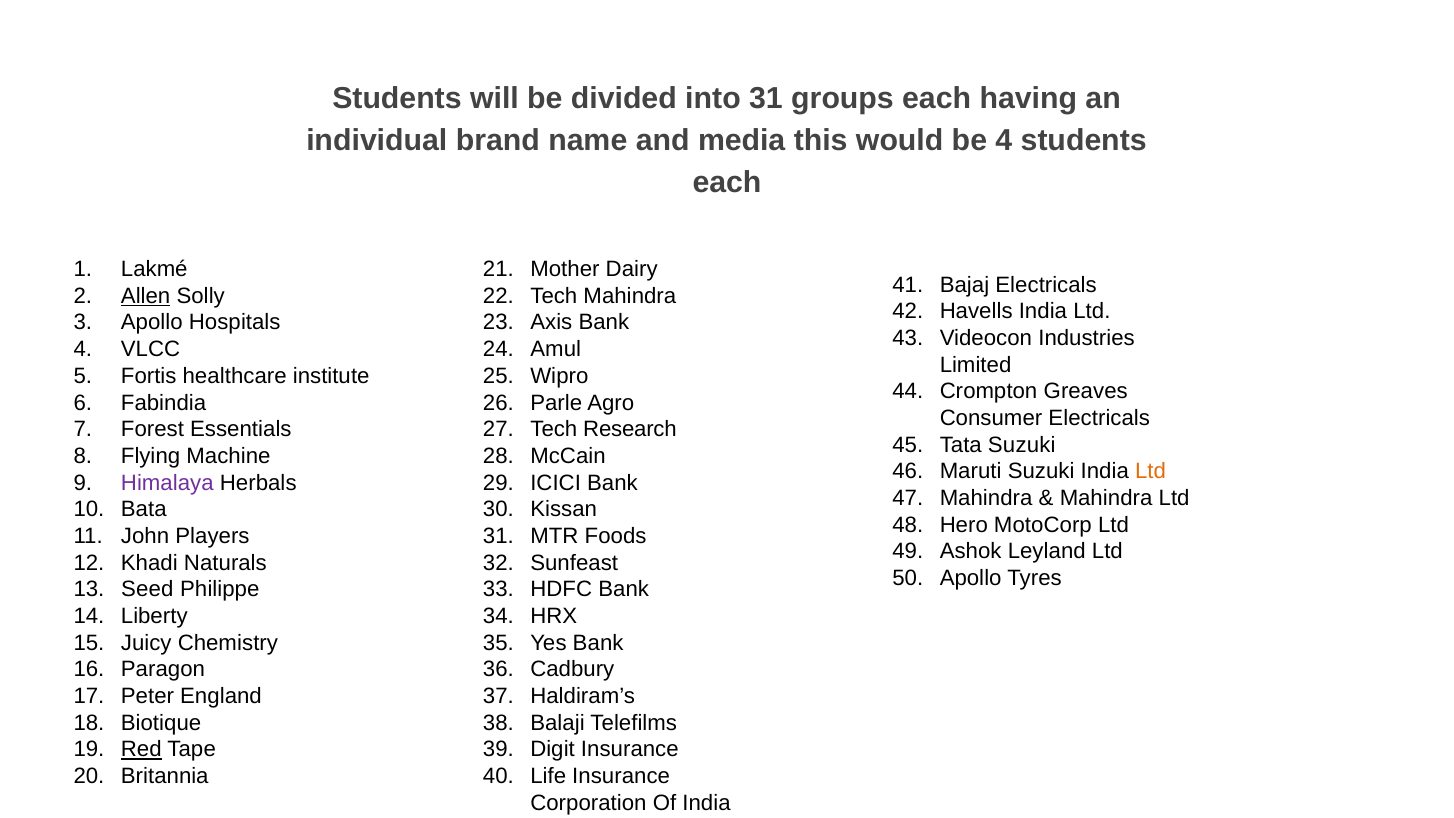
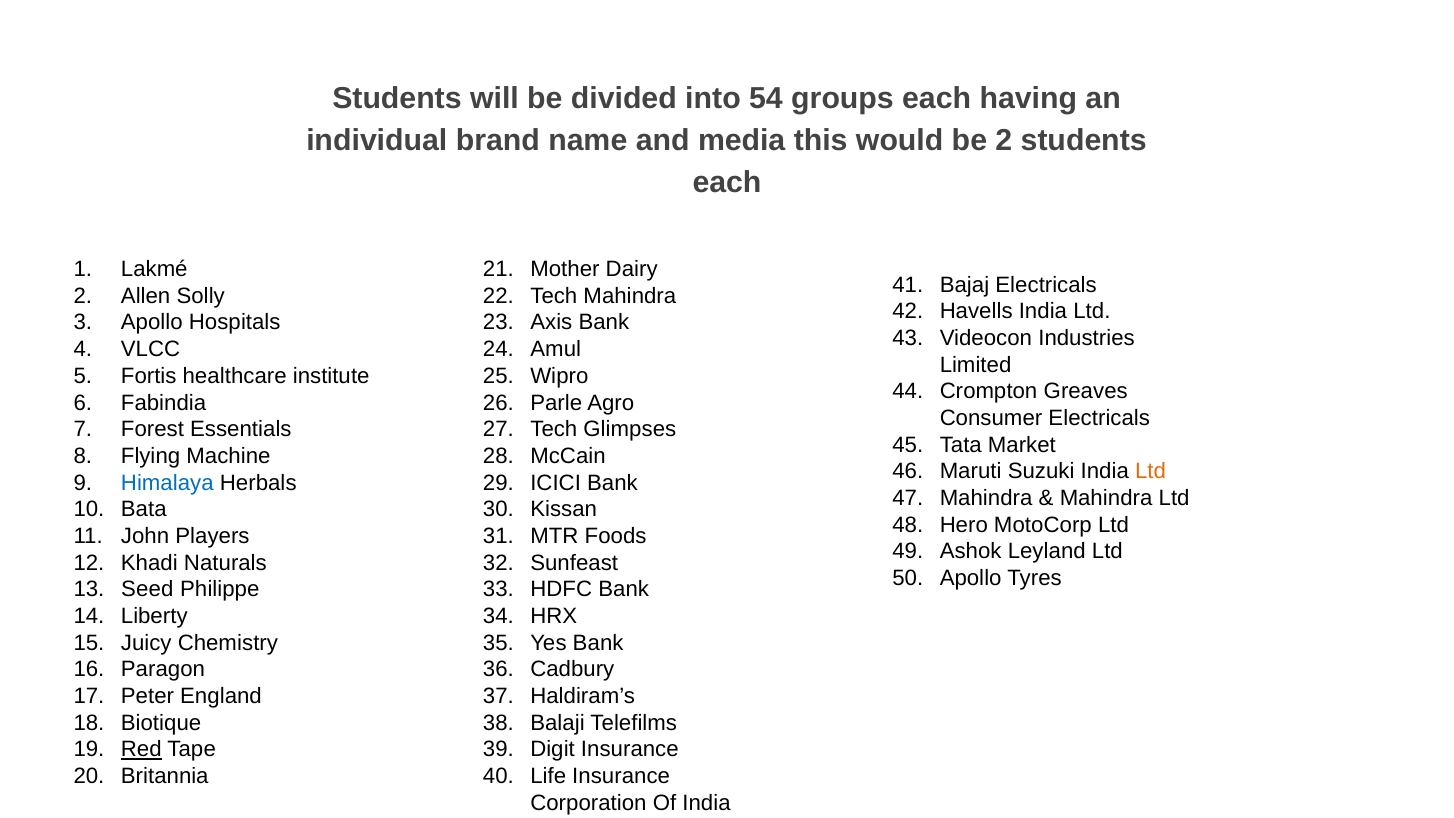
into 31: 31 -> 54
be 4: 4 -> 2
Allen underline: present -> none
Research: Research -> Glimpses
Tata Suzuki: Suzuki -> Market
Himalaya colour: purple -> blue
